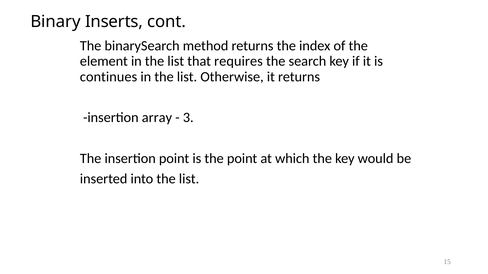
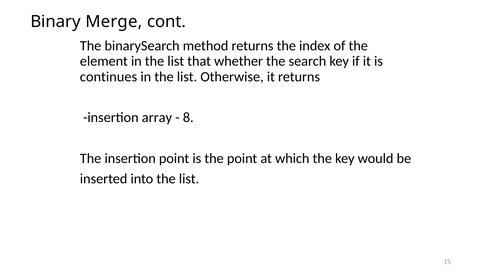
Inserts: Inserts -> Merge
requires: requires -> whether
3: 3 -> 8
